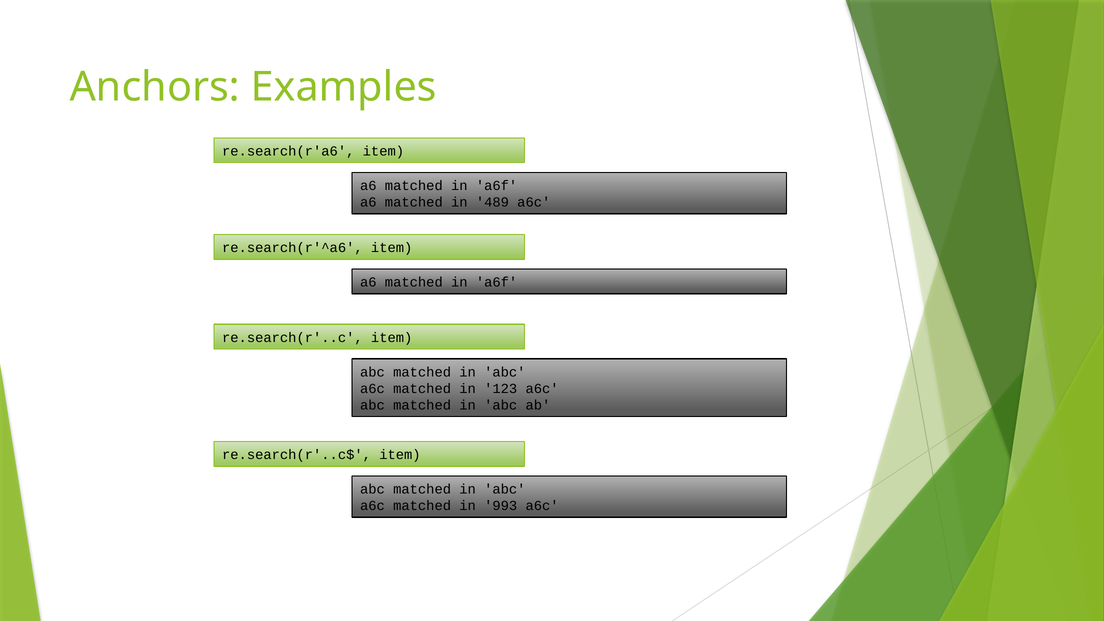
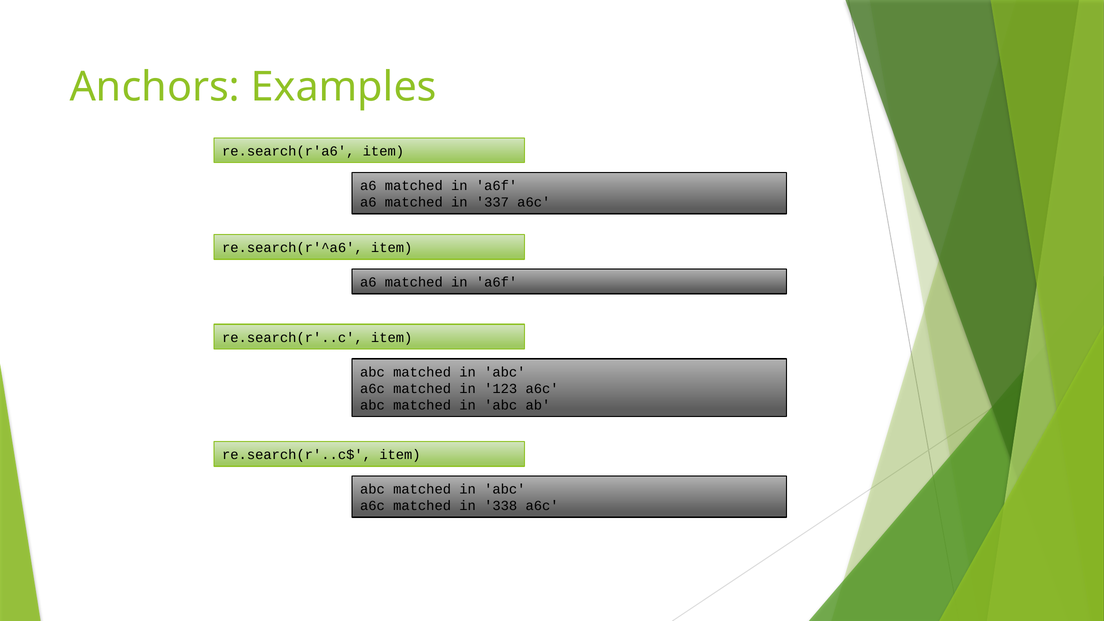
489: 489 -> 337
993: 993 -> 338
